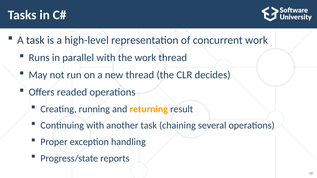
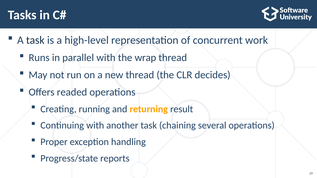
the work: work -> wrap
